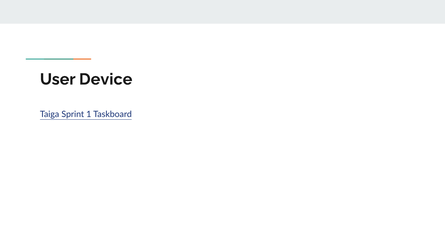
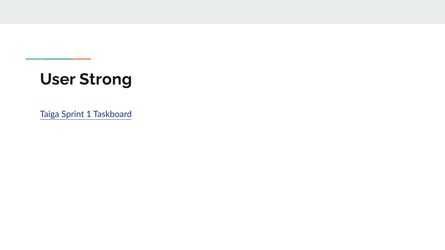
Device: Device -> Strong
